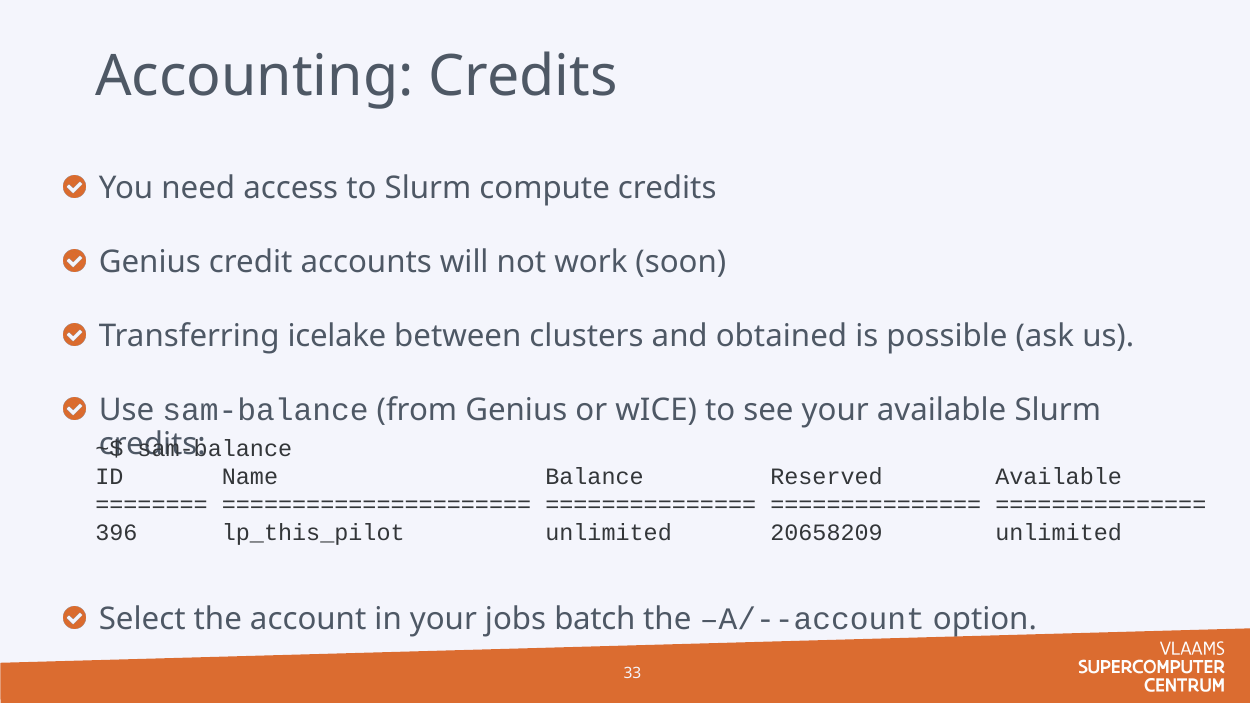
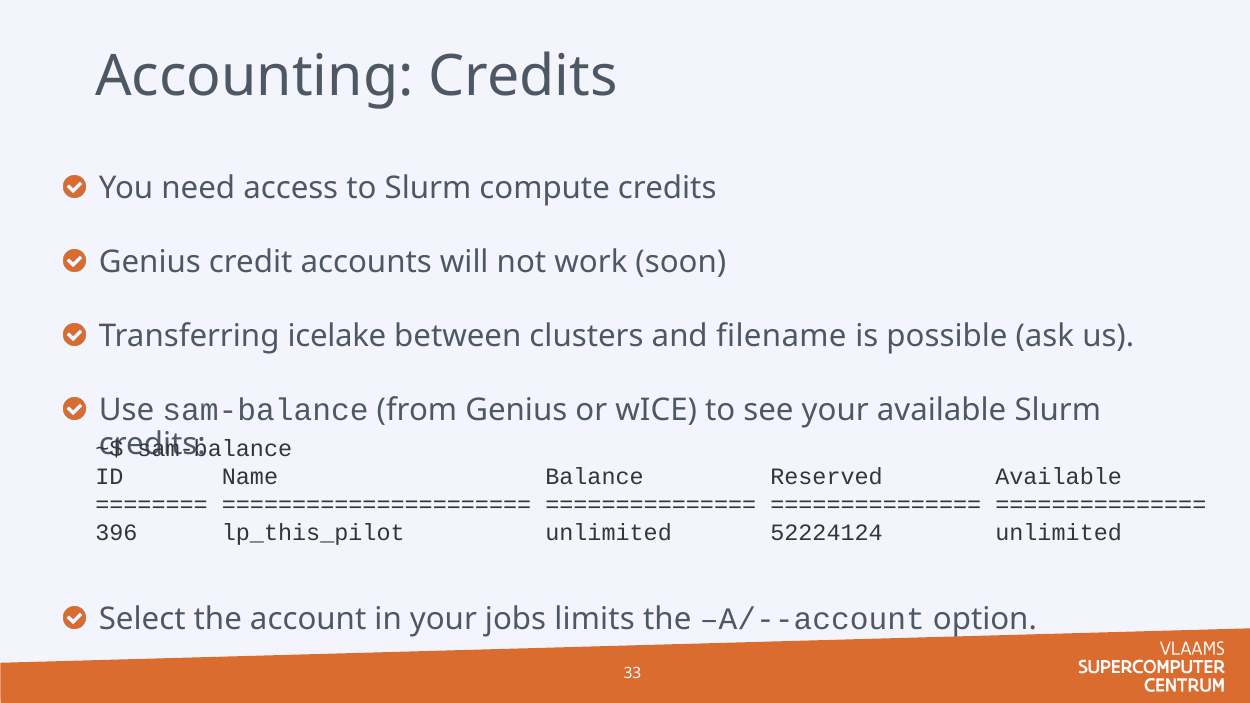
obtained: obtained -> filename
20658209: 20658209 -> 52224124
batch: batch -> limits
